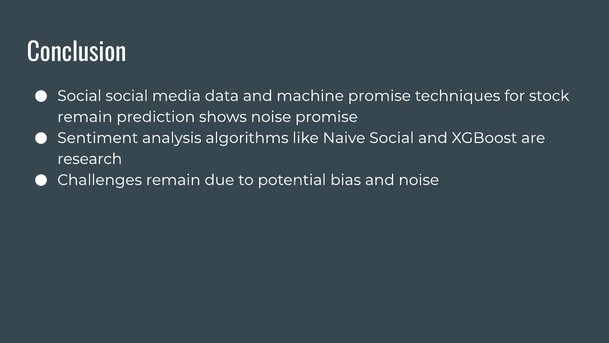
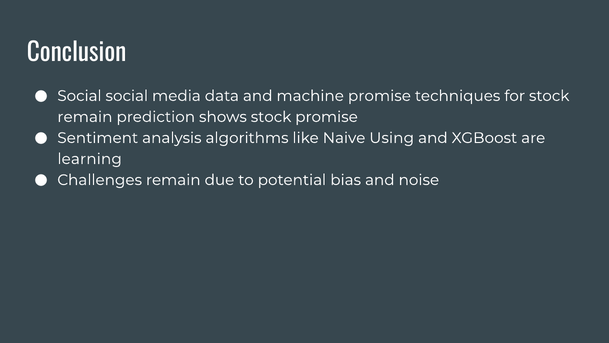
shows noise: noise -> stock
Naive Social: Social -> Using
research: research -> learning
